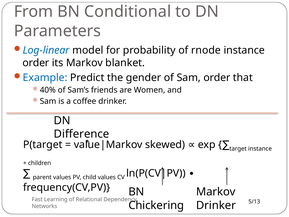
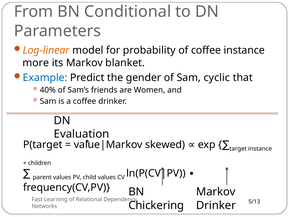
Log-linear colour: blue -> orange
of rnode: rnode -> coffee
order at (36, 63): order -> more
Sam order: order -> cyclic
Difference: Difference -> Evaluation
